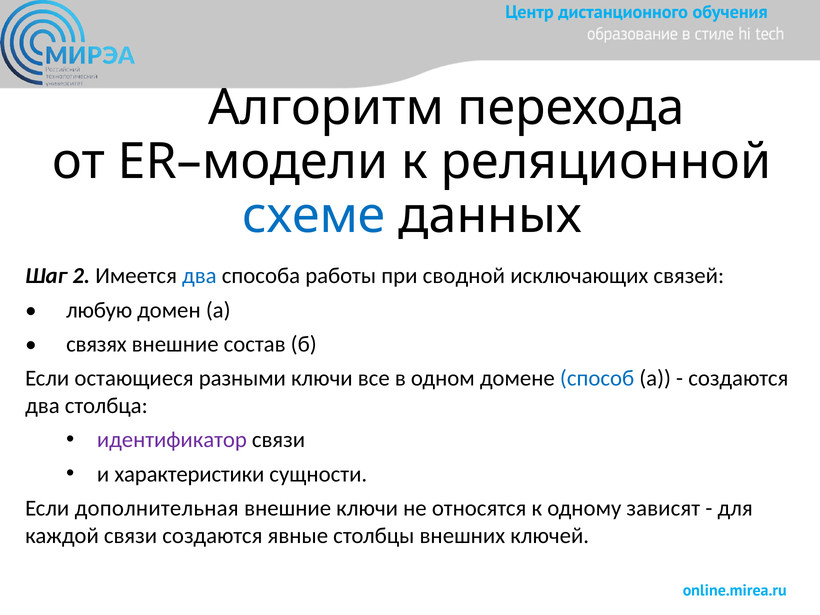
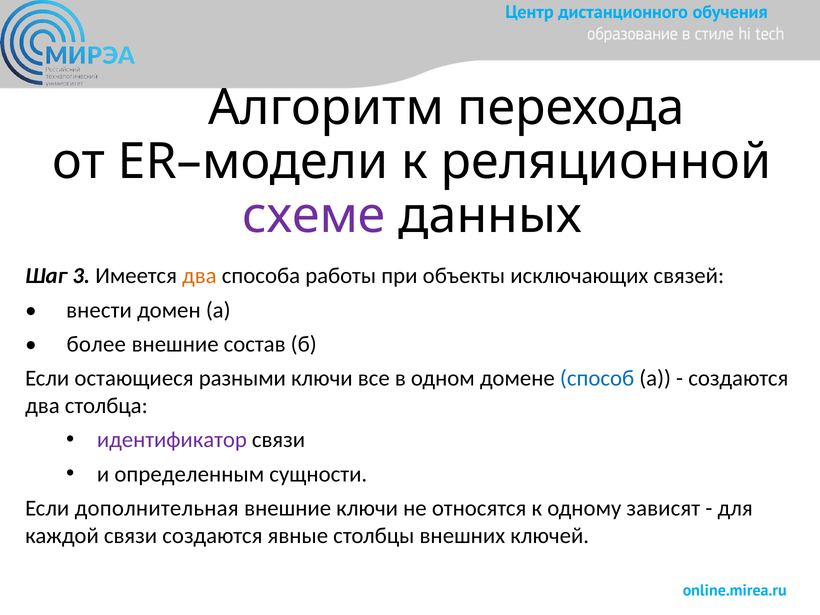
схеме colour: blue -> purple
2: 2 -> 3
два at (199, 276) colour: blue -> orange
сводной: сводной -> объекты
любую: любую -> внести
связях: связях -> более
характеристики: характеристики -> определенным
